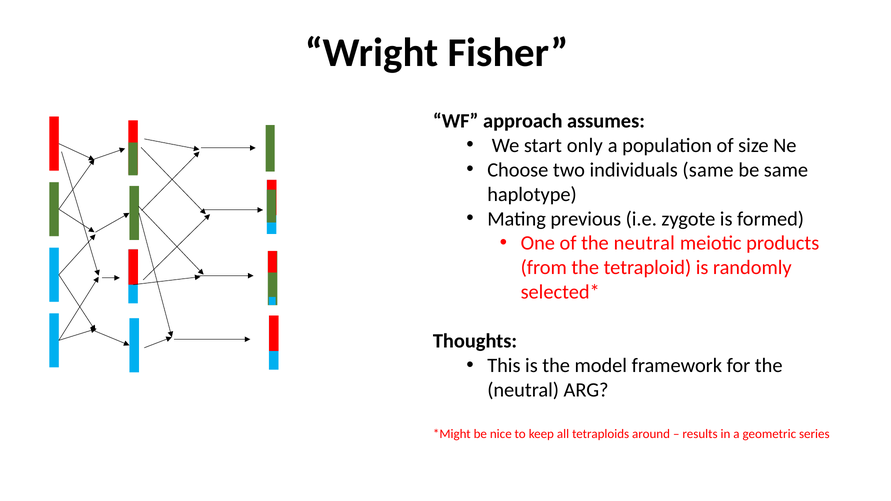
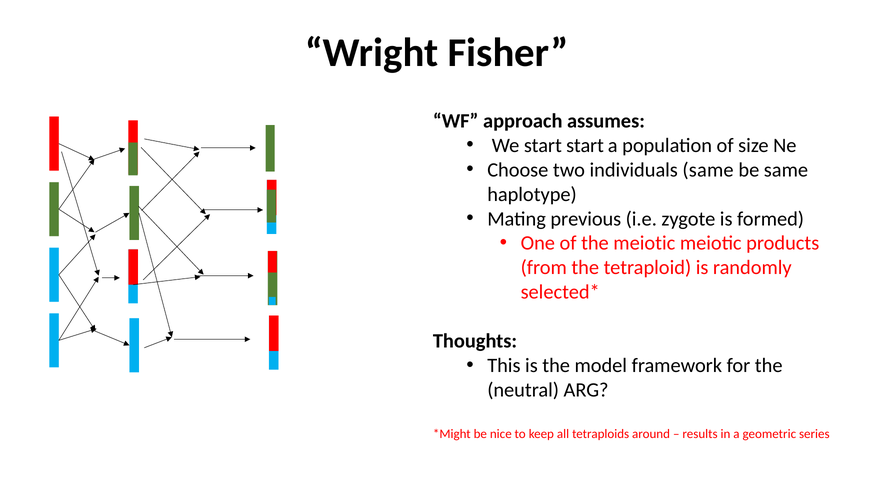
start only: only -> start
of the neutral: neutral -> meiotic
